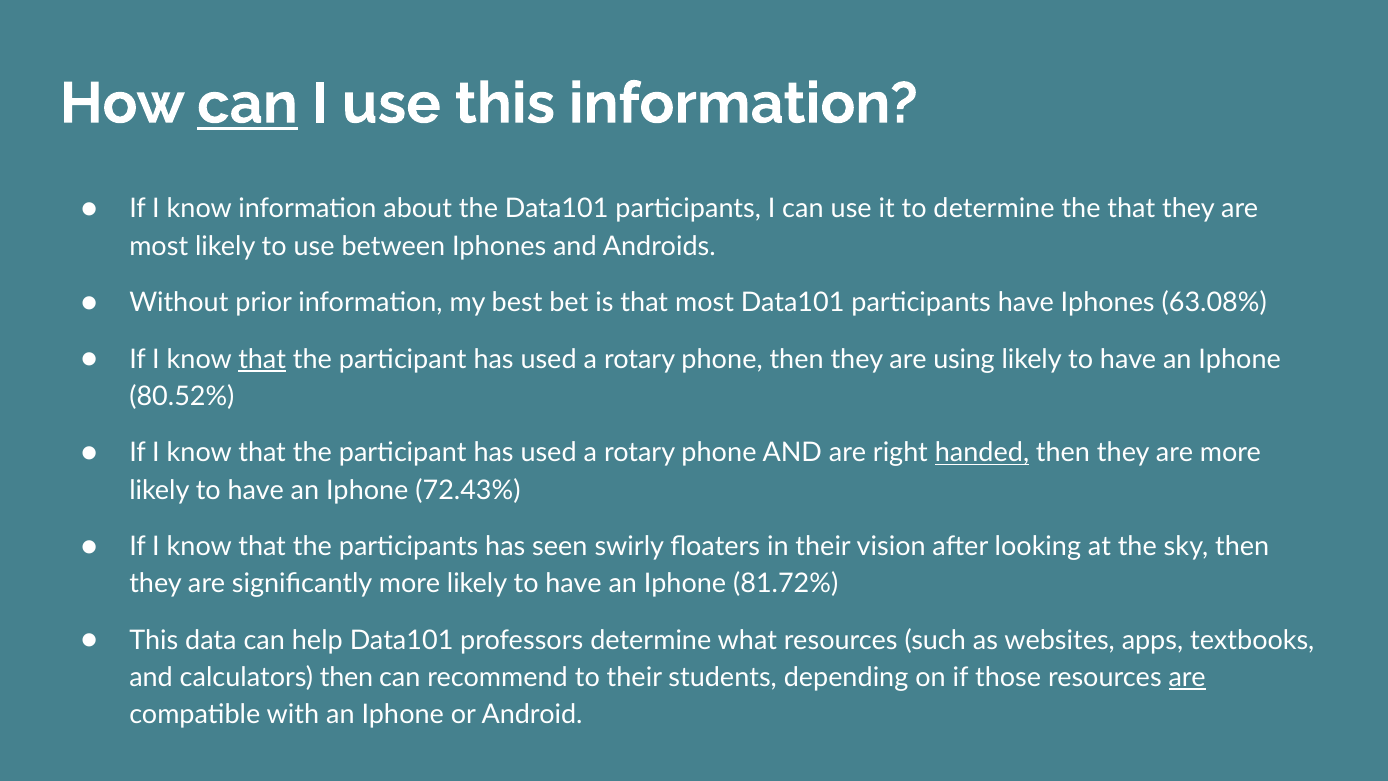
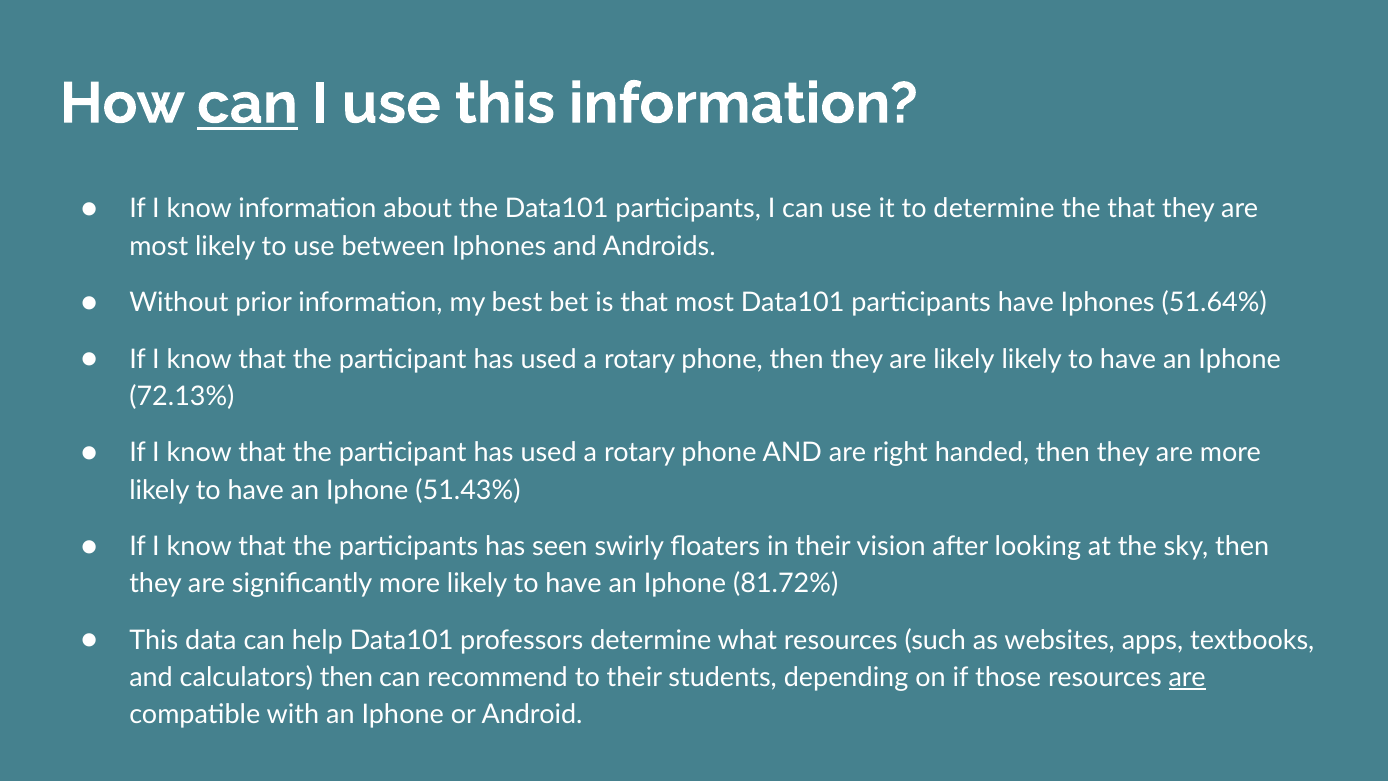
63.08%: 63.08% -> 51.64%
that at (262, 359) underline: present -> none
are using: using -> likely
80.52%: 80.52% -> 72.13%
handed underline: present -> none
72.43%: 72.43% -> 51.43%
